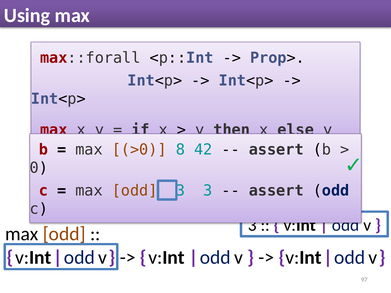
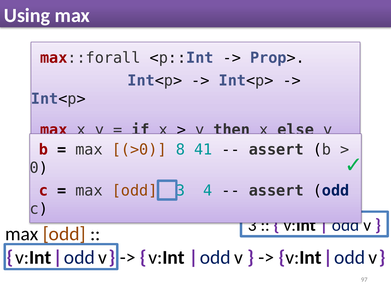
42: 42 -> 41
3 at (208, 191): 3 -> 4
